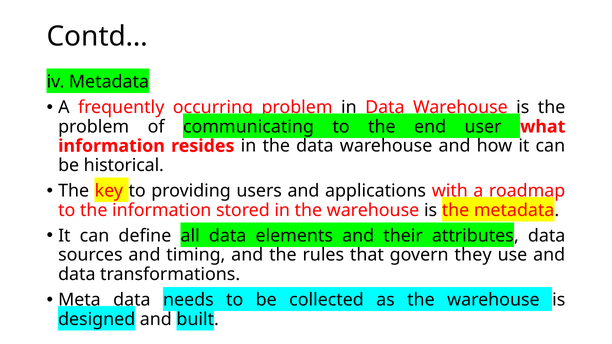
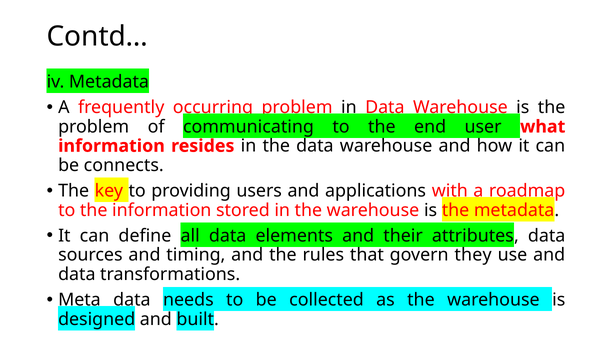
historical: historical -> connects
